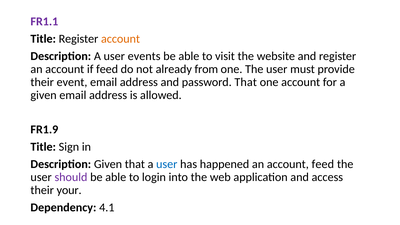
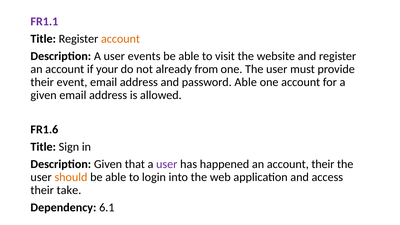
if feed: feed -> your
password That: That -> Able
FR1.9: FR1.9 -> FR1.6
user at (167, 164) colour: blue -> purple
account feed: feed -> their
should colour: purple -> orange
your: your -> take
4.1: 4.1 -> 6.1
